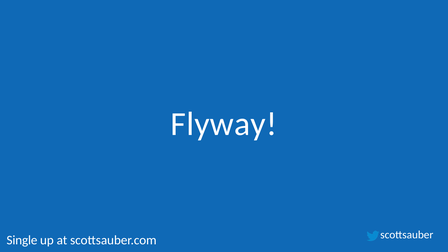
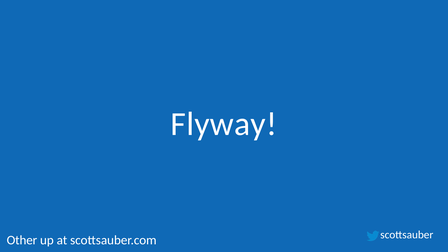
Single: Single -> Other
